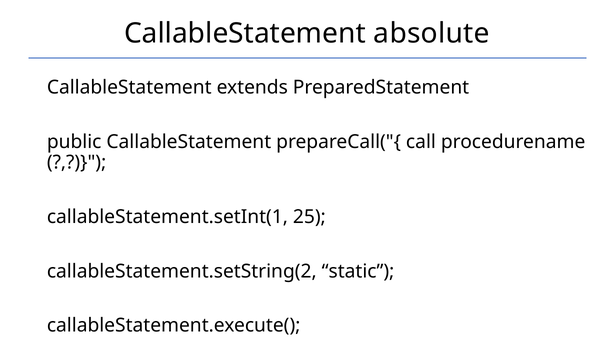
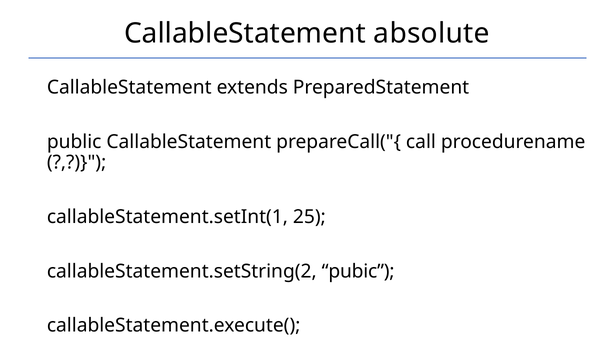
static: static -> pubic
